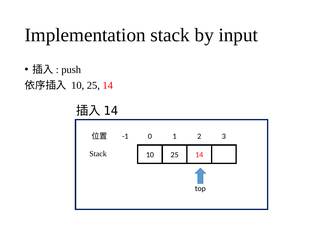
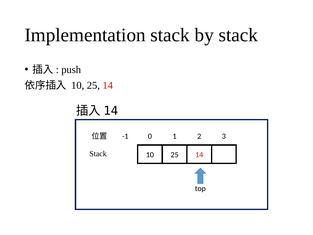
by input: input -> stack
